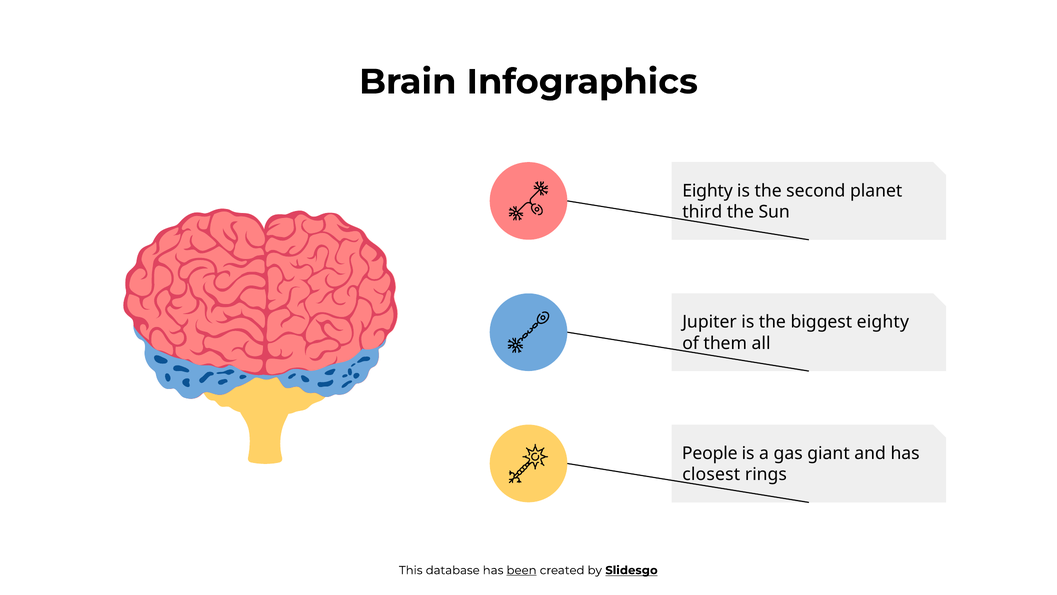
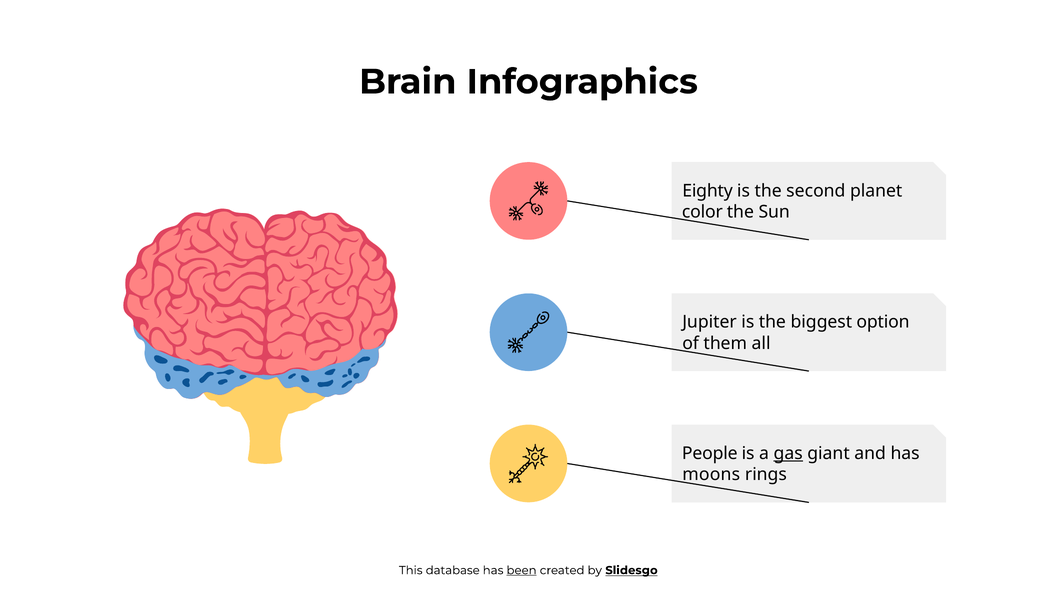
third: third -> color
biggest eighty: eighty -> option
gas underline: none -> present
closest: closest -> moons
